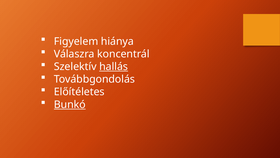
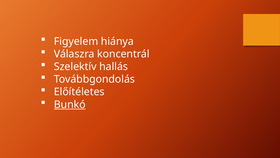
hallás underline: present -> none
